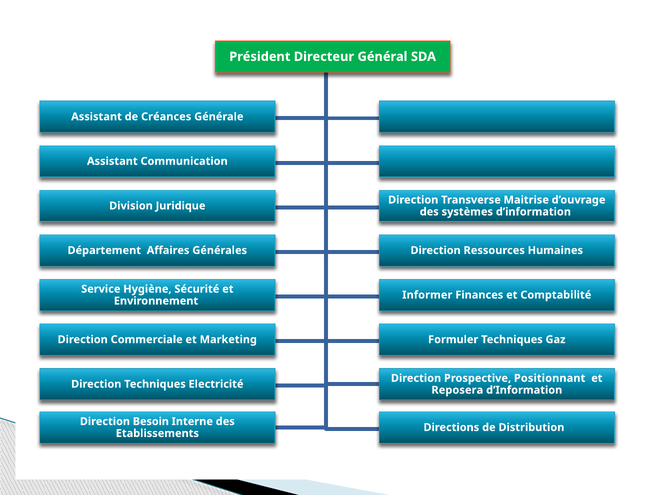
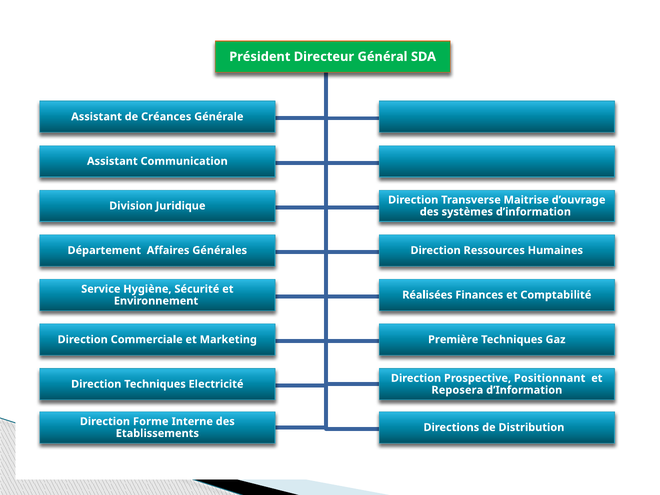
Informer: Informer -> Réalisées
Formuler: Formuler -> Première
Besoin: Besoin -> Forme
